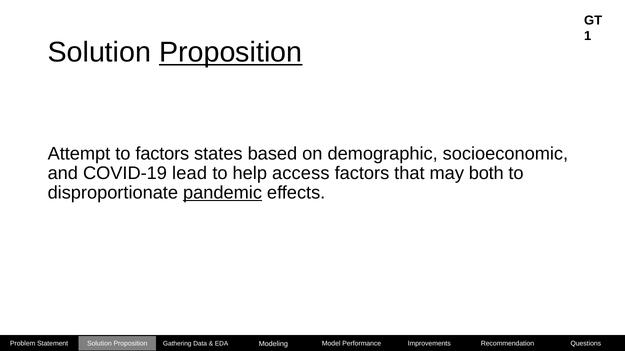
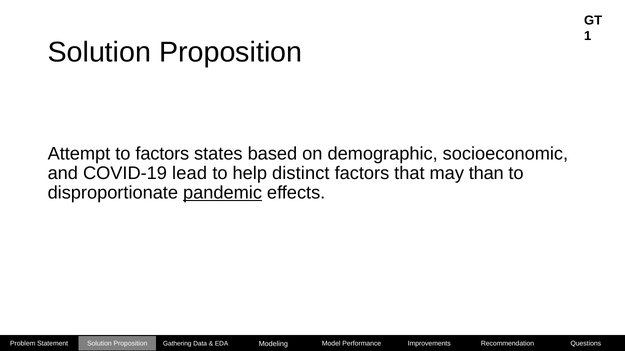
Proposition at (231, 53) underline: present -> none
access: access -> distinct
both: both -> than
